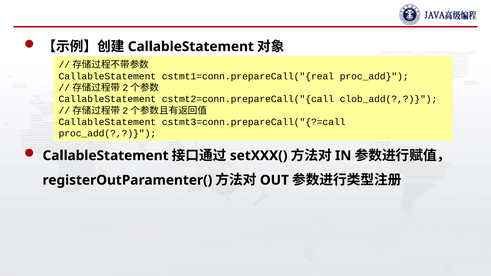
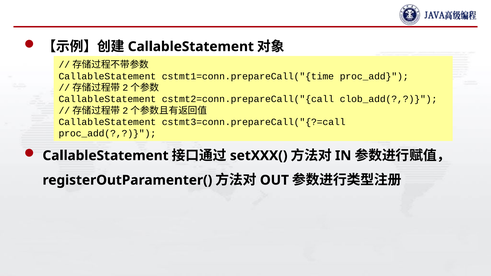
cstmt1=conn.prepareCall("{real: cstmt1=conn.prepareCall("{real -> cstmt1=conn.prepareCall("{time
